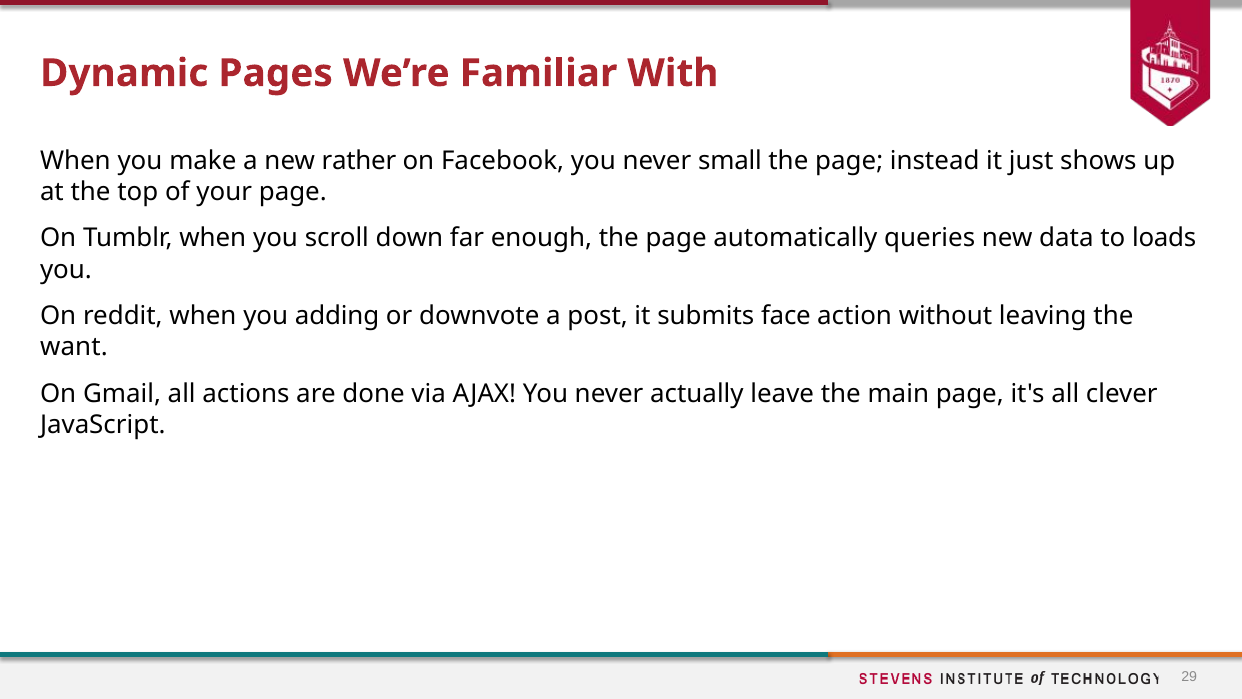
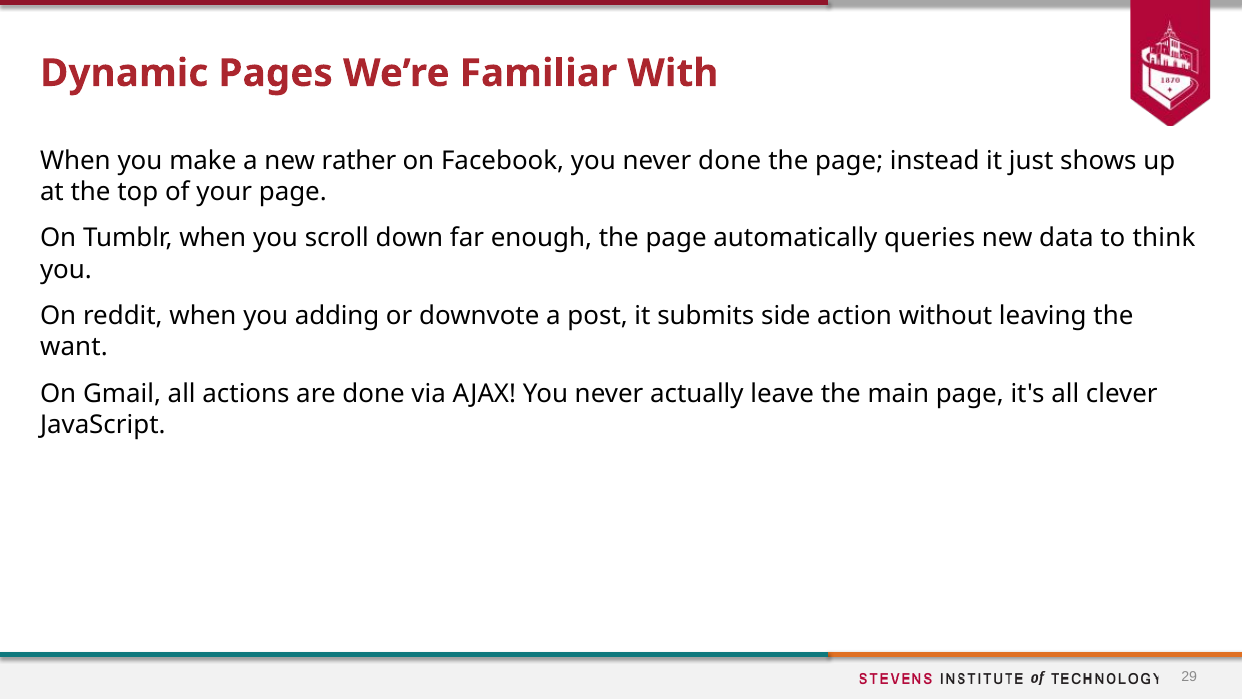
never small: small -> done
loads: loads -> think
face: face -> side
